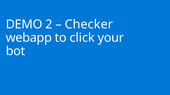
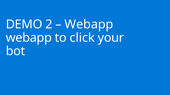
Checker at (89, 24): Checker -> Webapp
